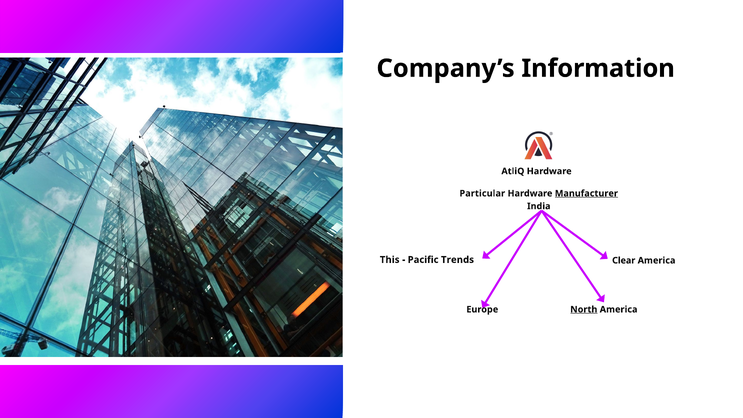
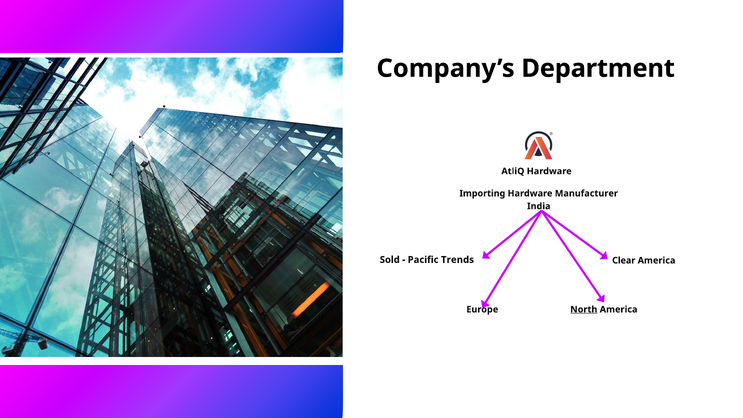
Information: Information -> Department
Particular: Particular -> Importing
Manufacturer underline: present -> none
This: This -> Sold
